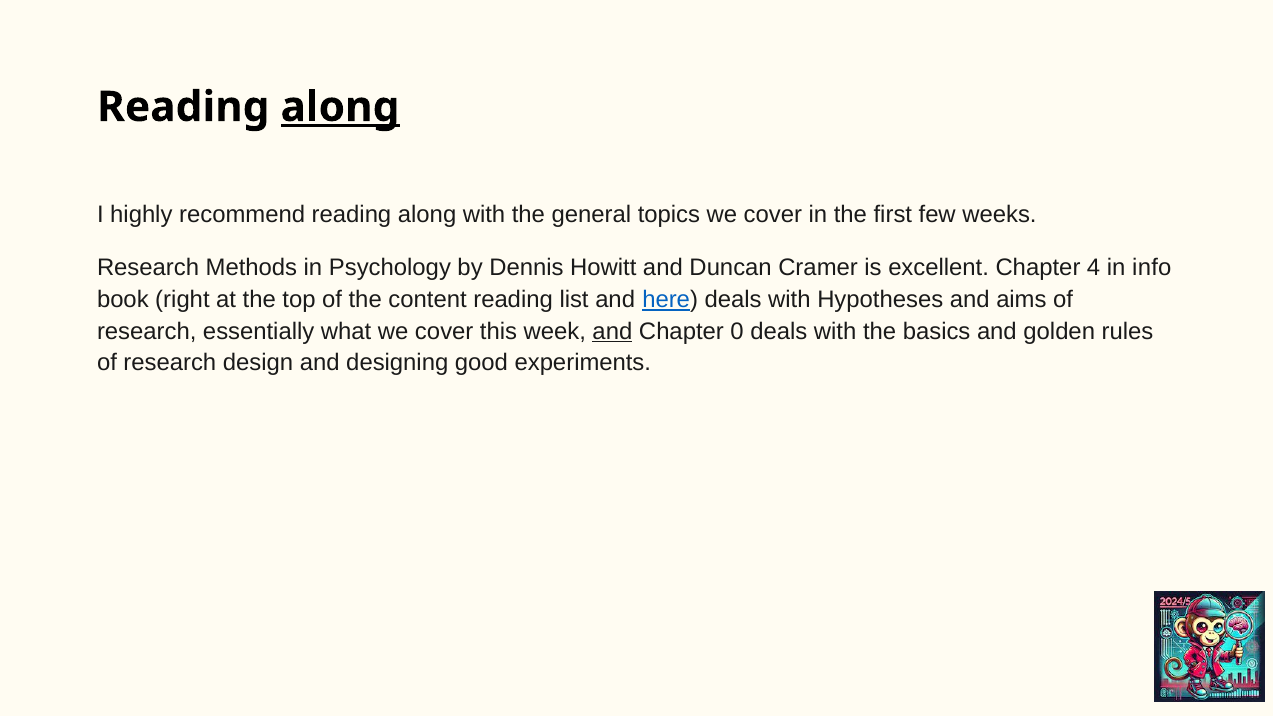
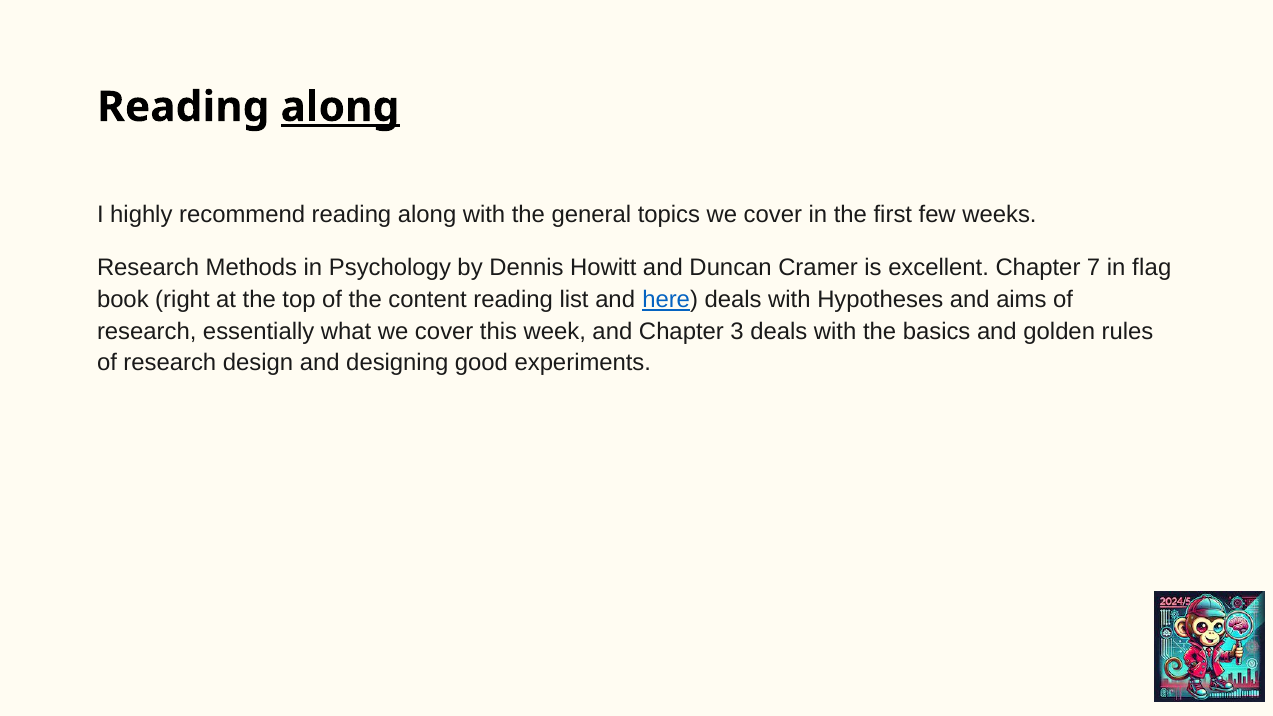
4: 4 -> 7
info: info -> flag
and at (612, 331) underline: present -> none
0: 0 -> 3
